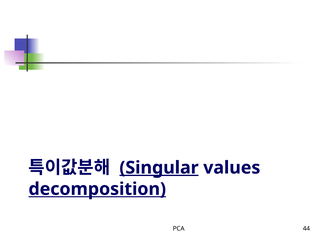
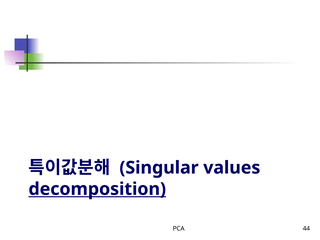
Singular underline: present -> none
